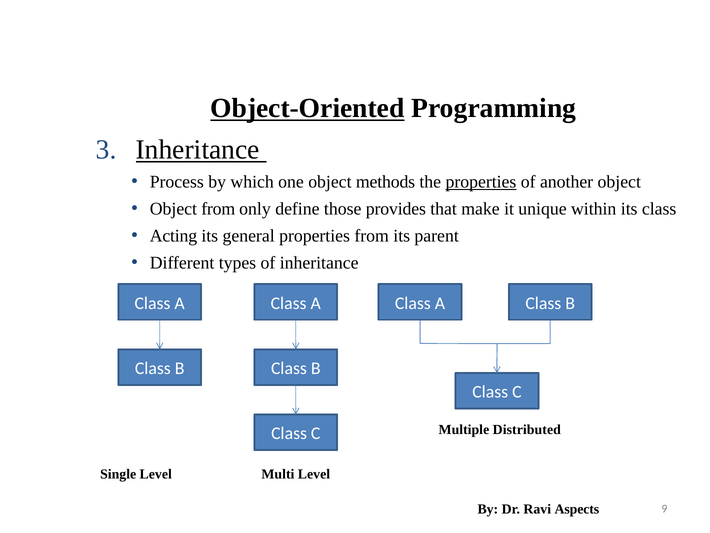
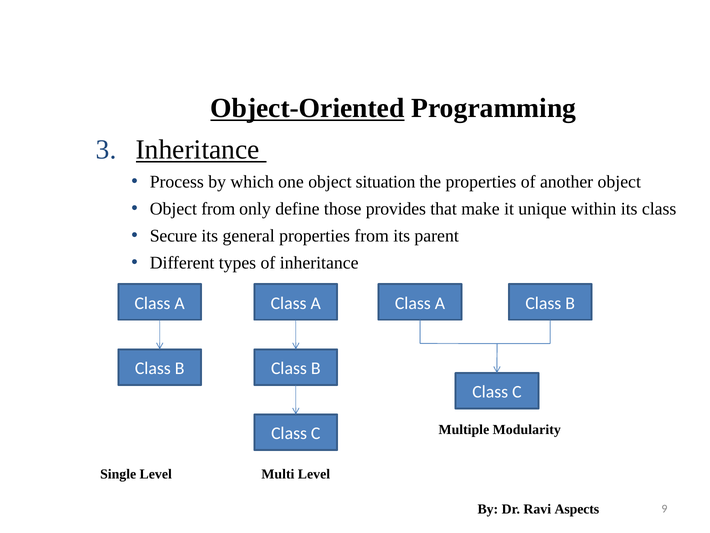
methods: methods -> situation
properties at (481, 182) underline: present -> none
Acting: Acting -> Secure
Distributed: Distributed -> Modularity
